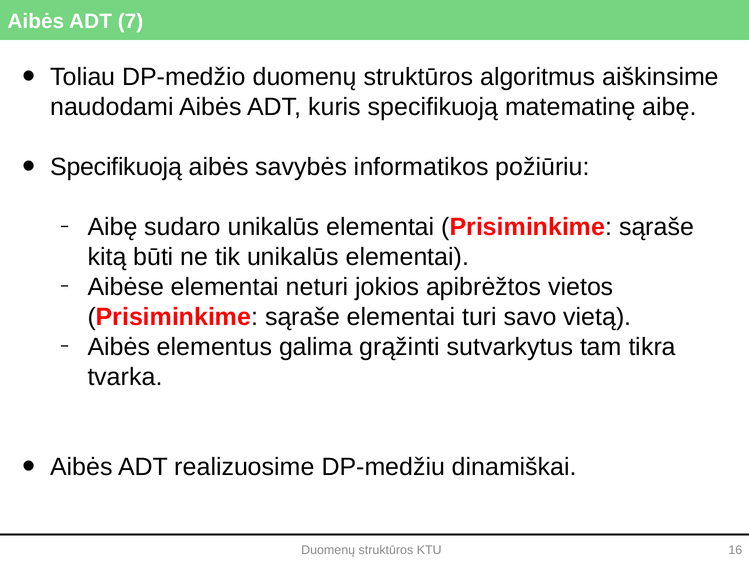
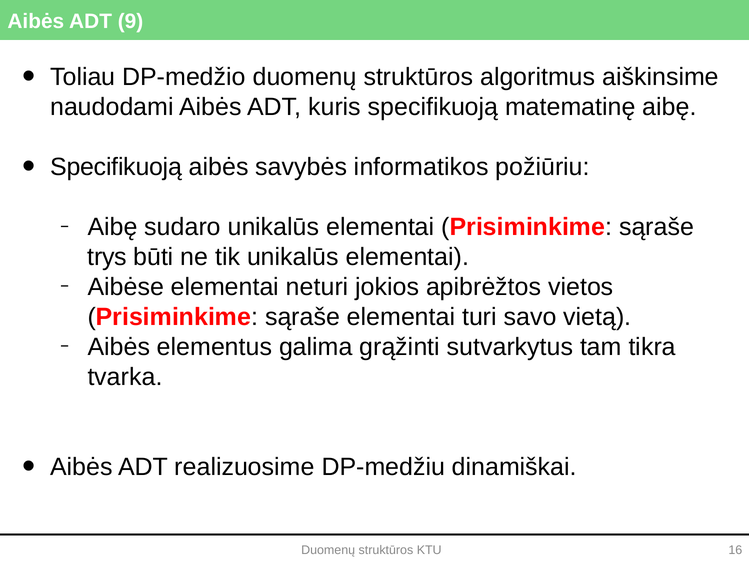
7: 7 -> 9
kitą: kitą -> trys
